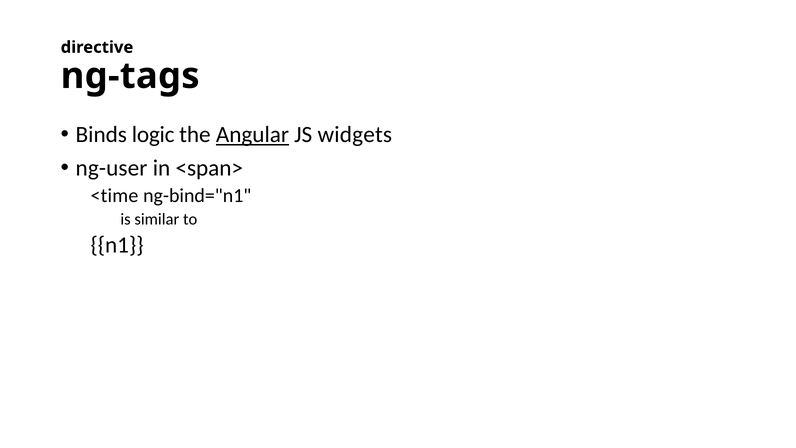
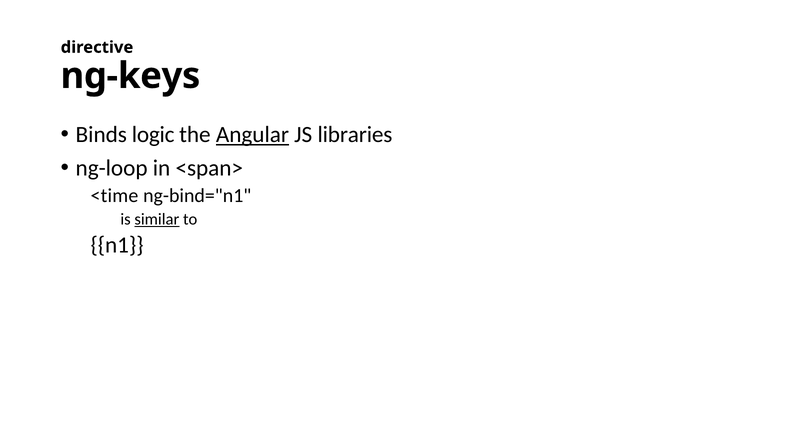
ng-tags: ng-tags -> ng-keys
widgets: widgets -> libraries
ng-user: ng-user -> ng-loop
similar underline: none -> present
